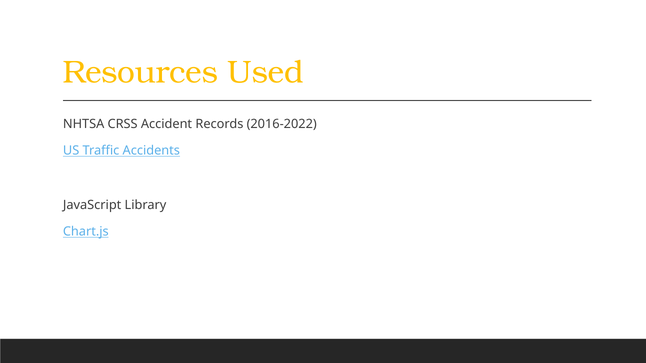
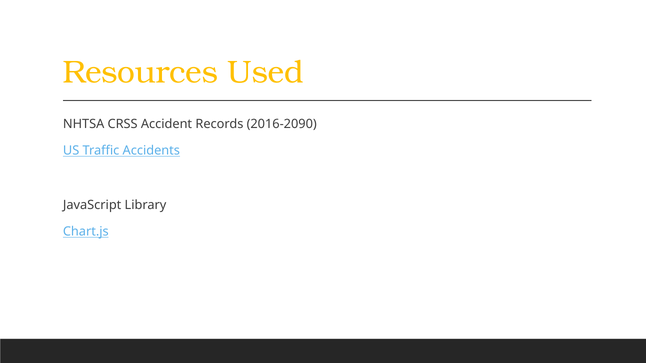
2016-2022: 2016-2022 -> 2016-2090
